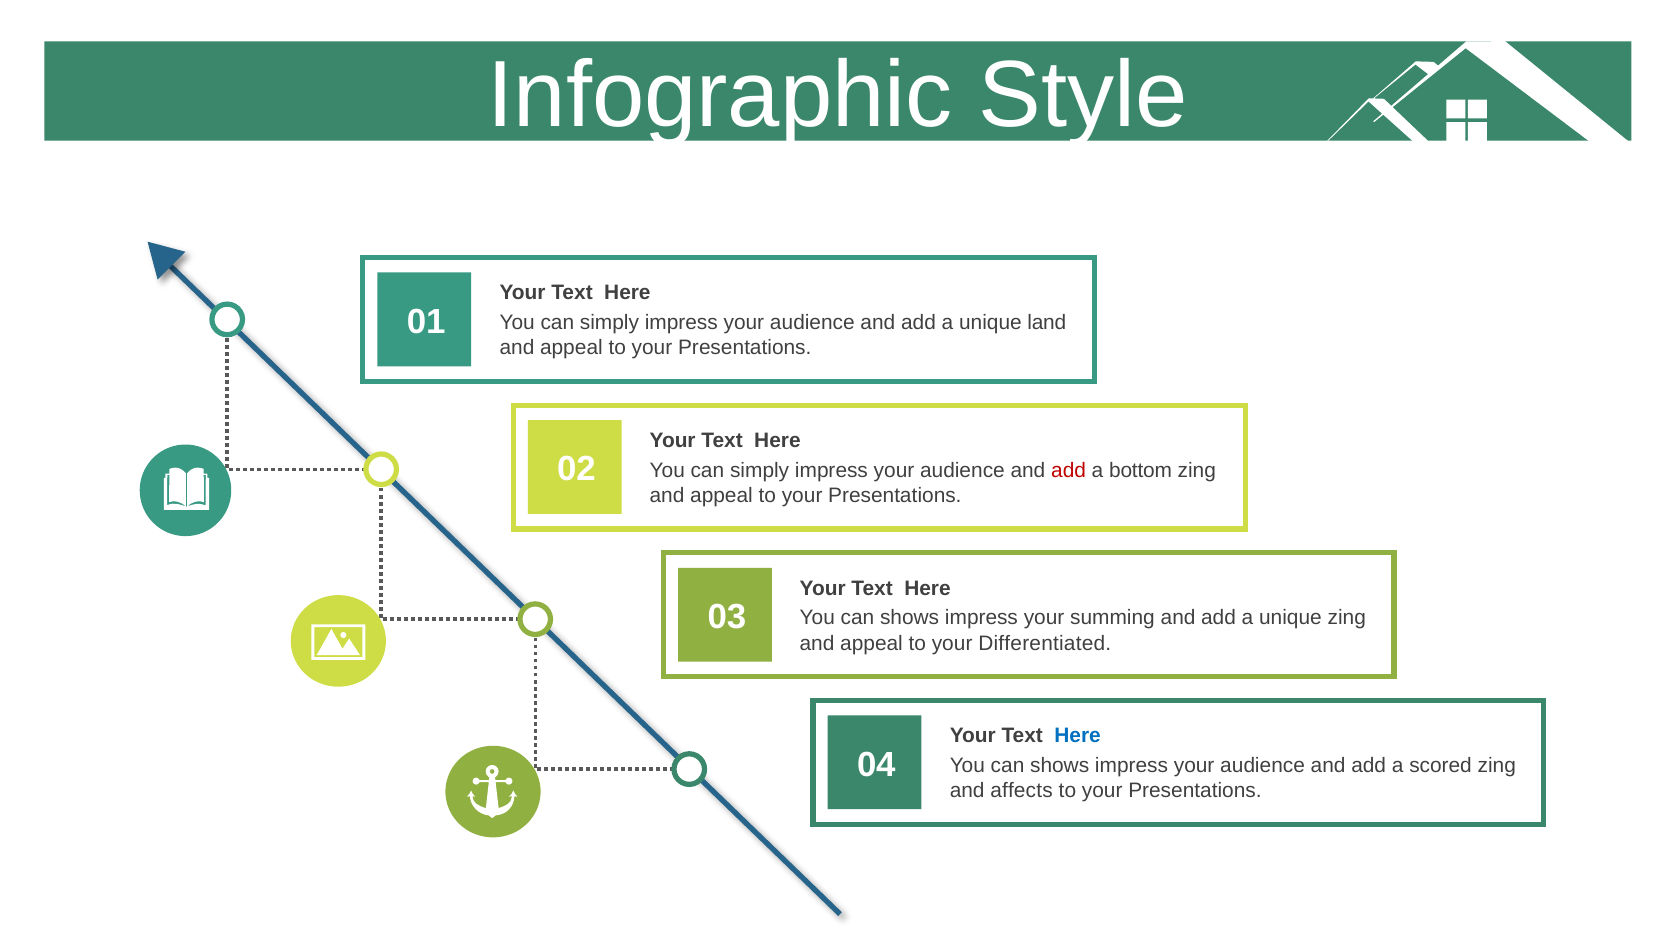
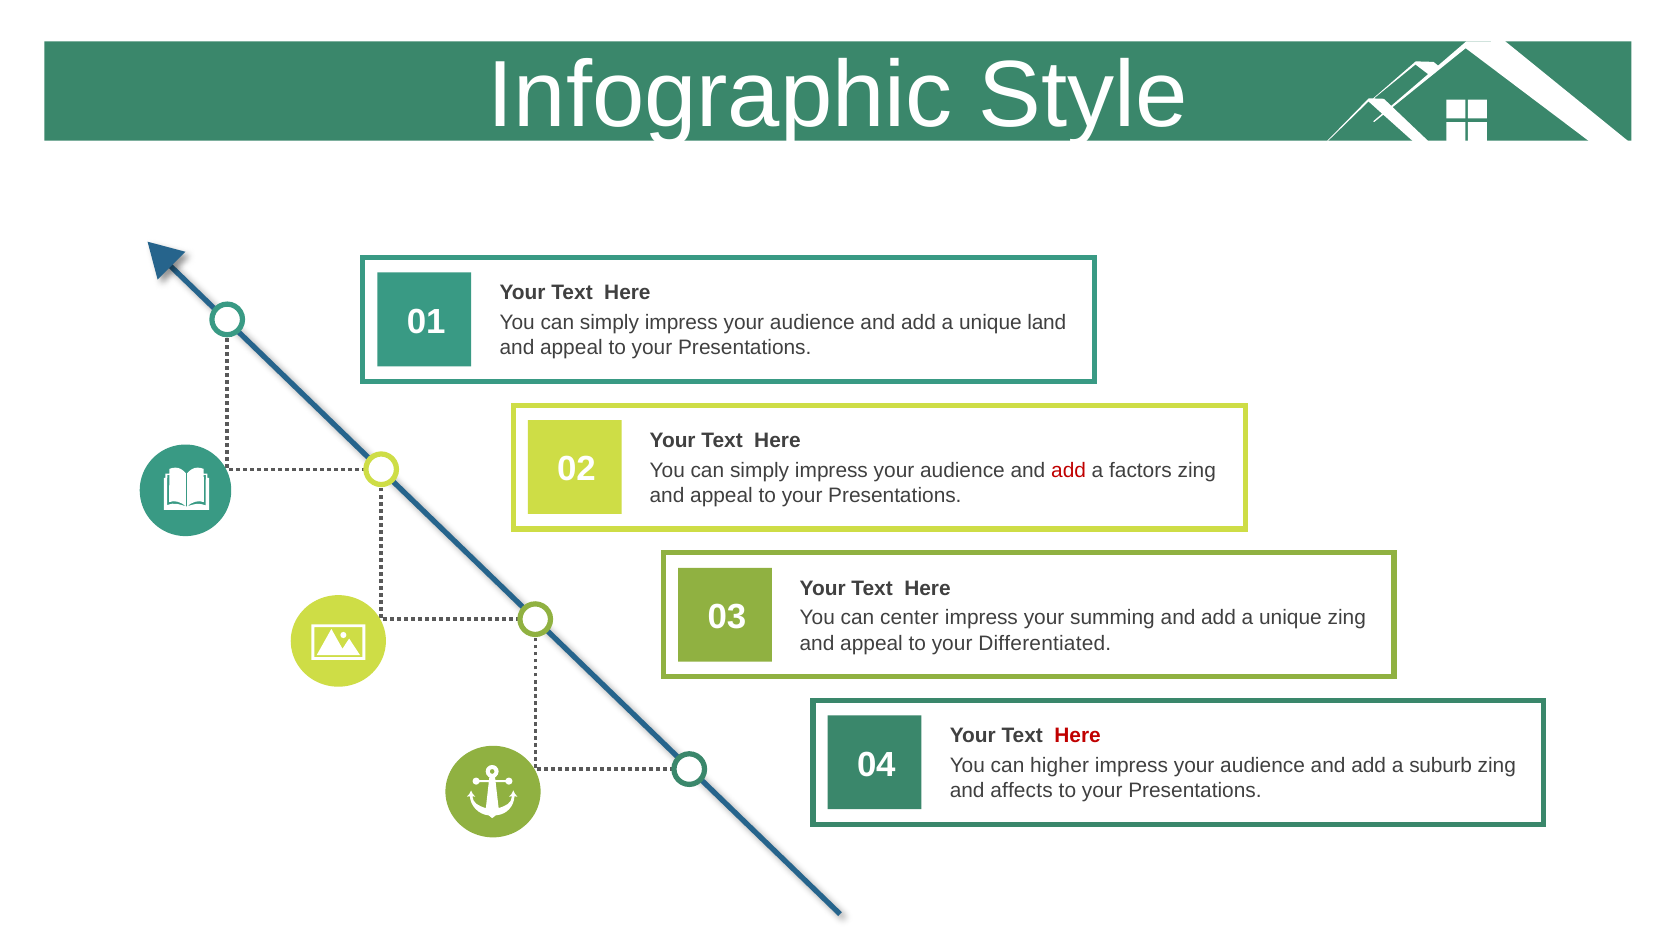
bottom: bottom -> factors
shows at (910, 618): shows -> center
Here at (1078, 736) colour: blue -> red
shows at (1060, 765): shows -> higher
scored: scored -> suburb
